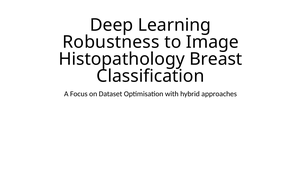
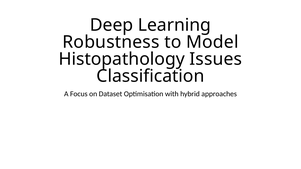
Image: Image -> Model
Breast: Breast -> Issues
